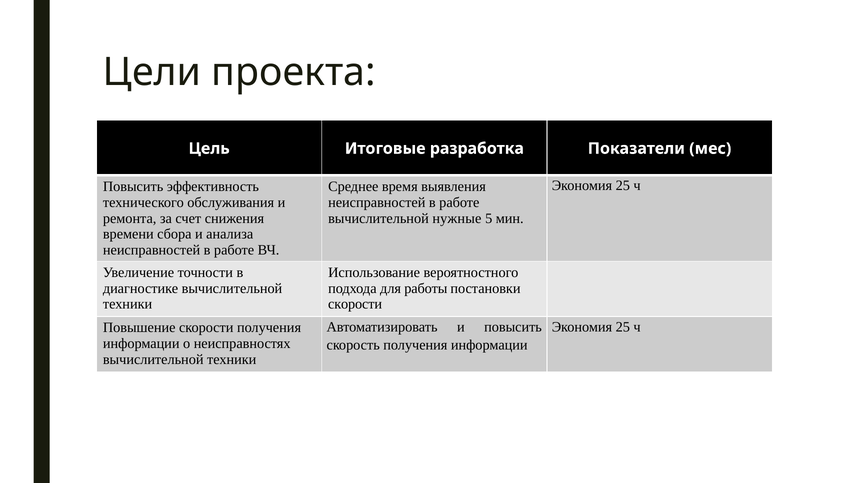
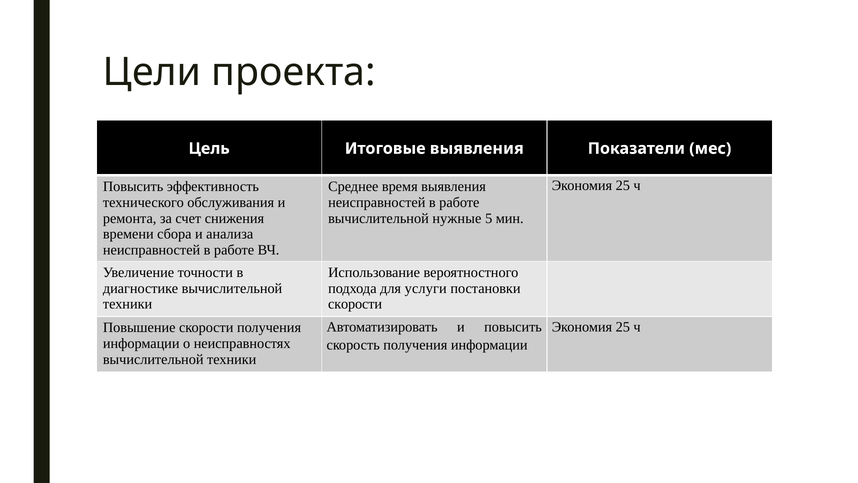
Итоговые разработка: разработка -> выявления
работы: работы -> услуги
